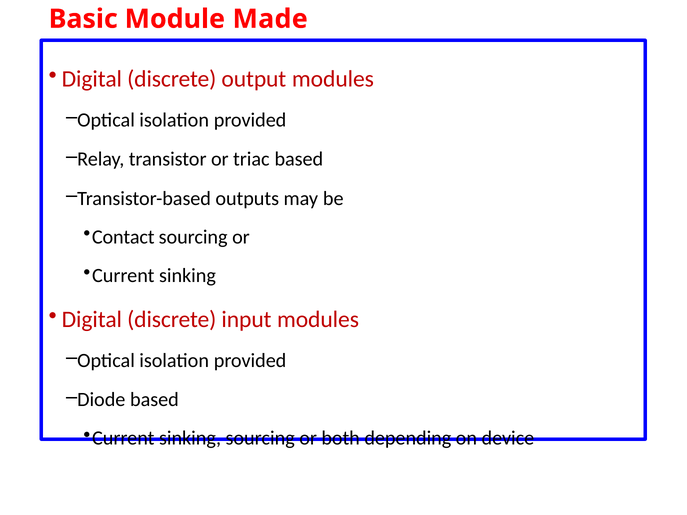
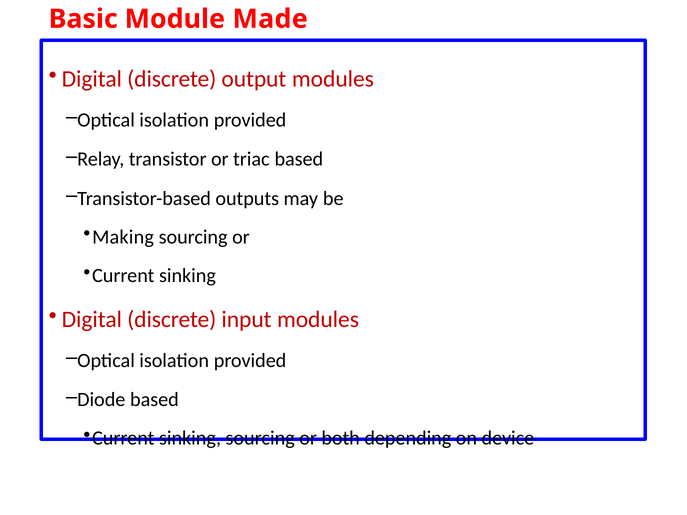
Contact: Contact -> Making
